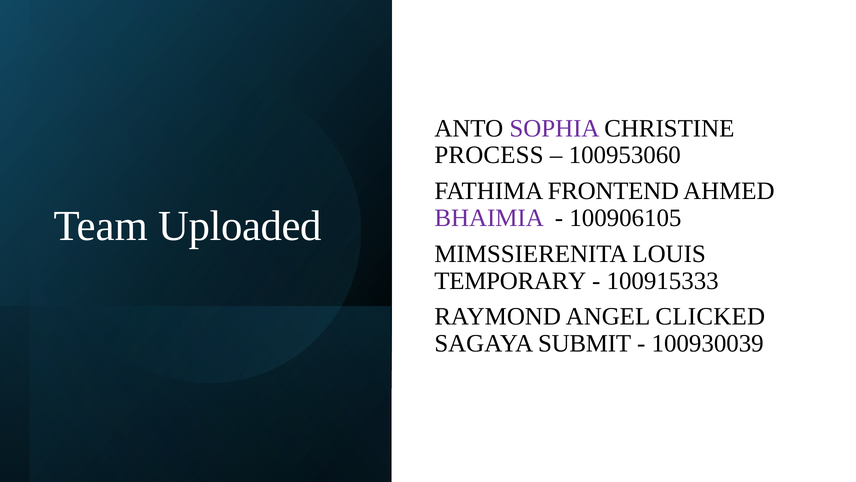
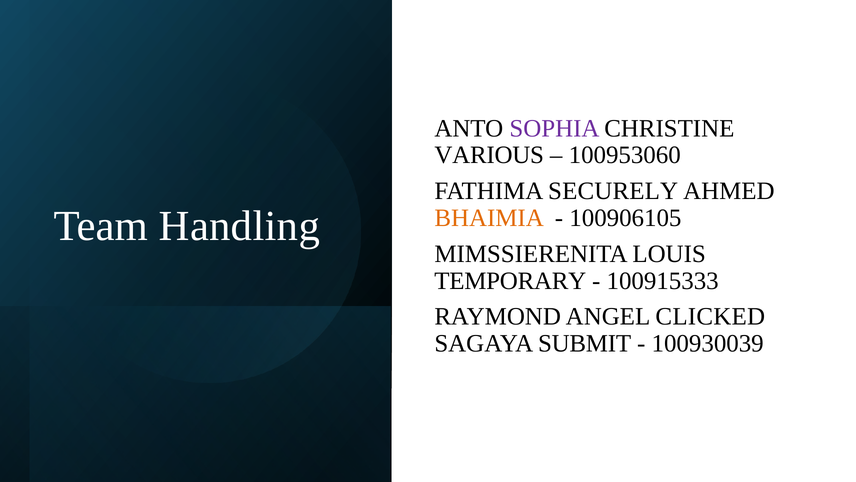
PROCESS: PROCESS -> VARIOUS
FRONTEND: FRONTEND -> SECURELY
Uploaded: Uploaded -> Handling
BHAIMIA colour: purple -> orange
